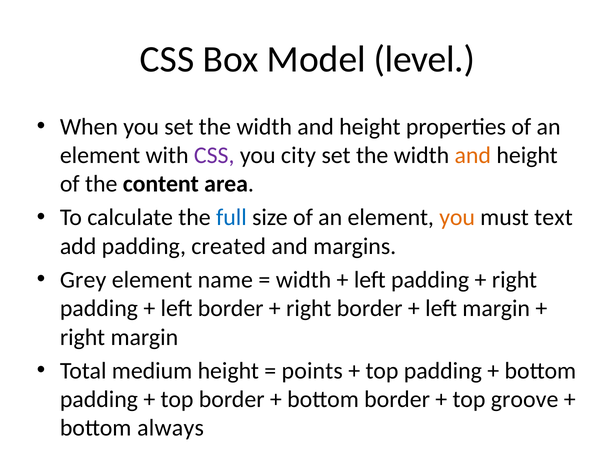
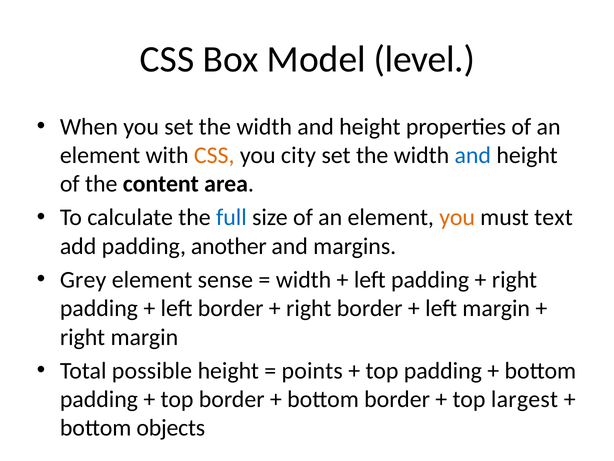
CSS at (214, 155) colour: purple -> orange
and at (473, 155) colour: orange -> blue
created: created -> another
name: name -> sense
medium: medium -> possible
groove: groove -> largest
always: always -> objects
